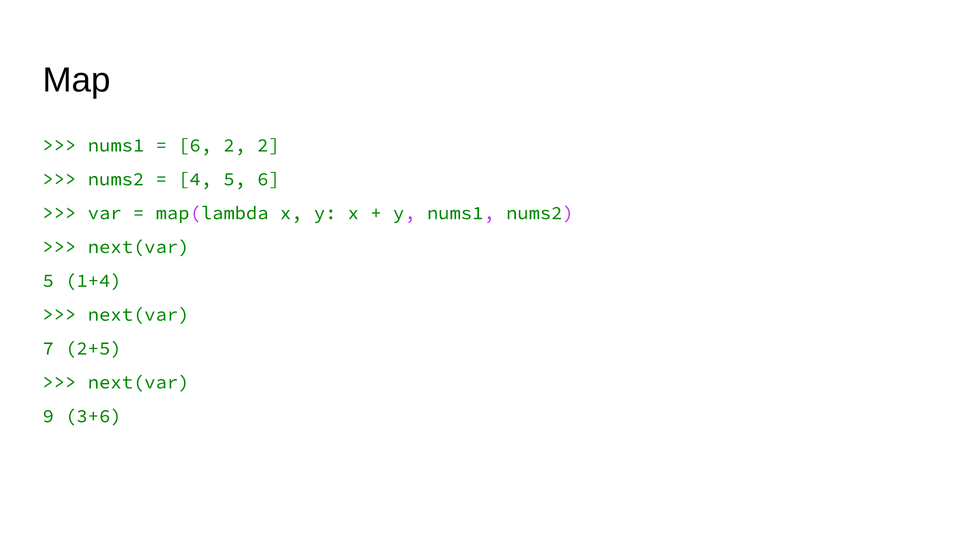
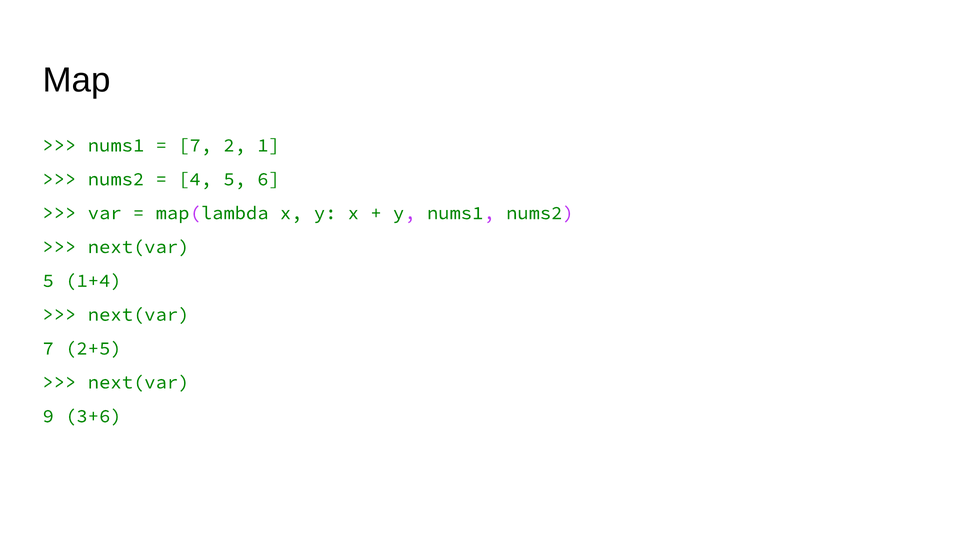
6 at (195, 145): 6 -> 7
2 2: 2 -> 1
